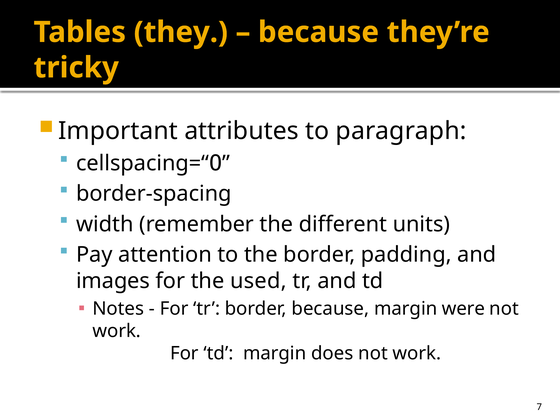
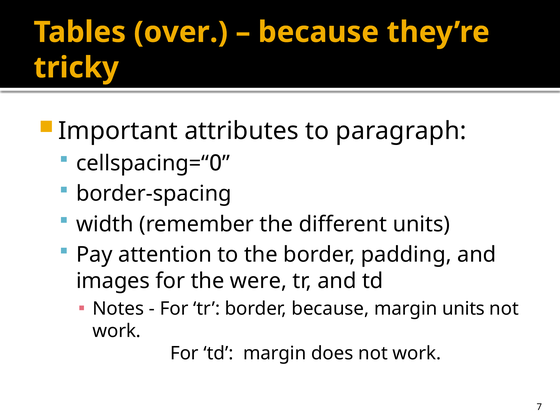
they: they -> over
used: used -> were
margin were: were -> units
